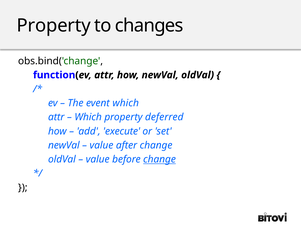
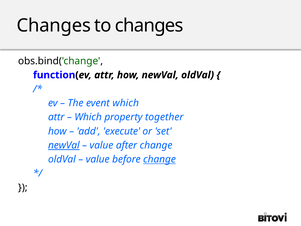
Property at (54, 25): Property -> Changes
deferred: deferred -> together
newVal at (64, 145) underline: none -> present
